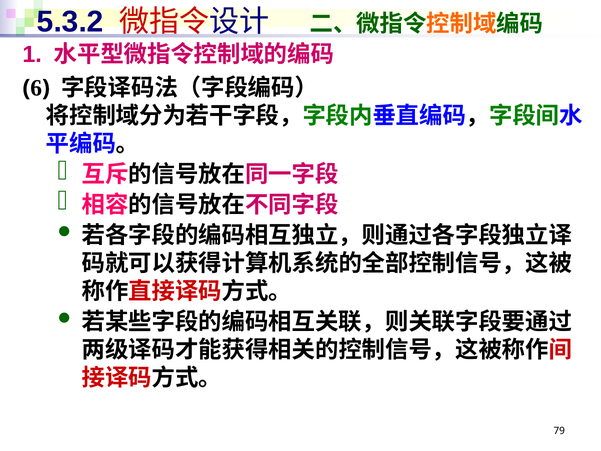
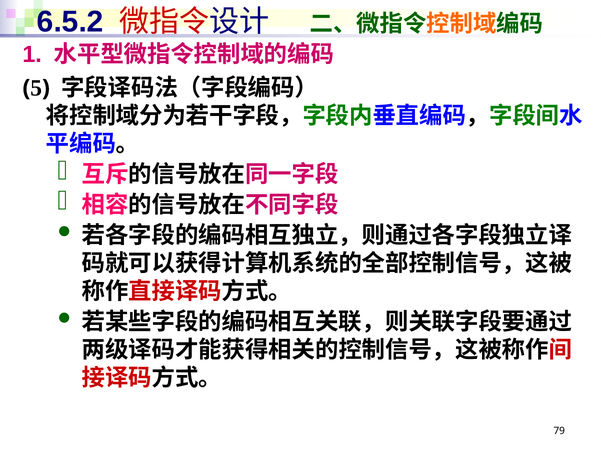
5.3.2: 5.3.2 -> 6.5.2
6: 6 -> 5
